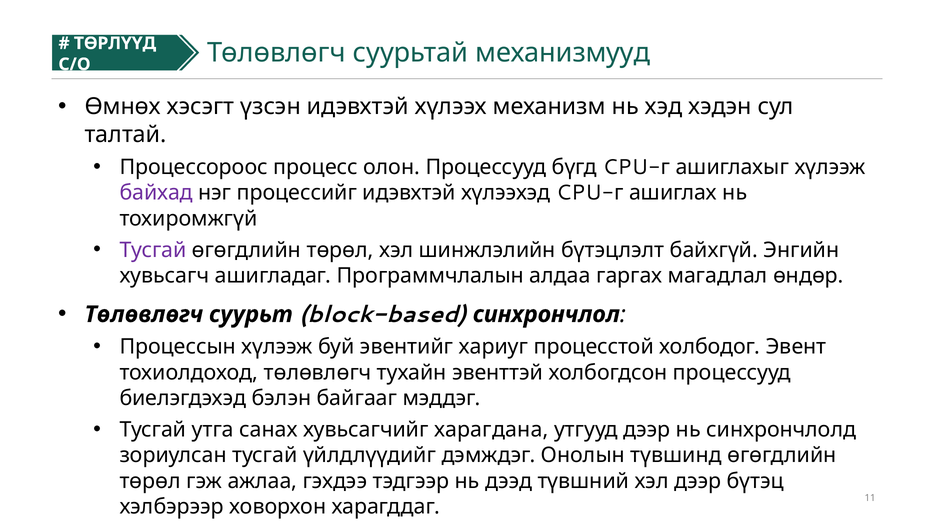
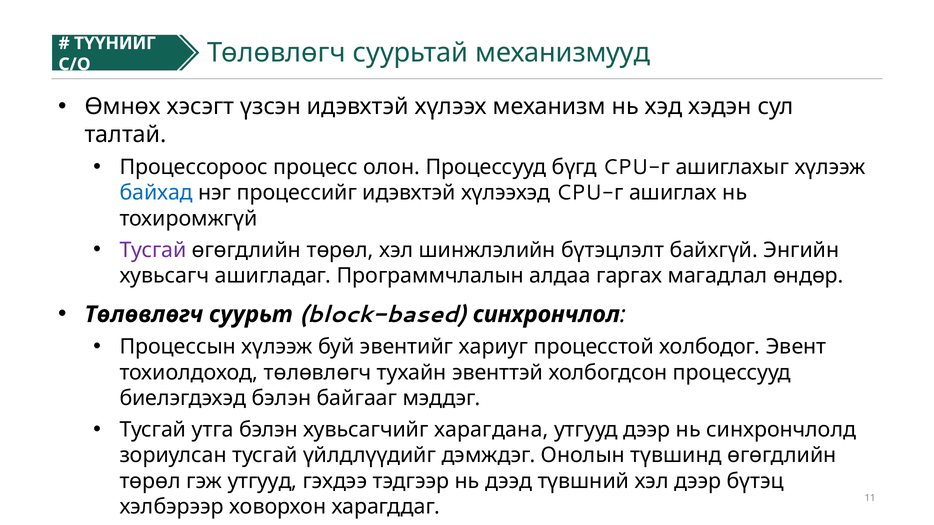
ТӨРЛҮҮД: ТӨРЛҮҮД -> ТҮҮНИЙГ
байхад colour: purple -> blue
утга санах: санах -> бэлэн
гэж ажлаа: ажлаа -> утгууд
